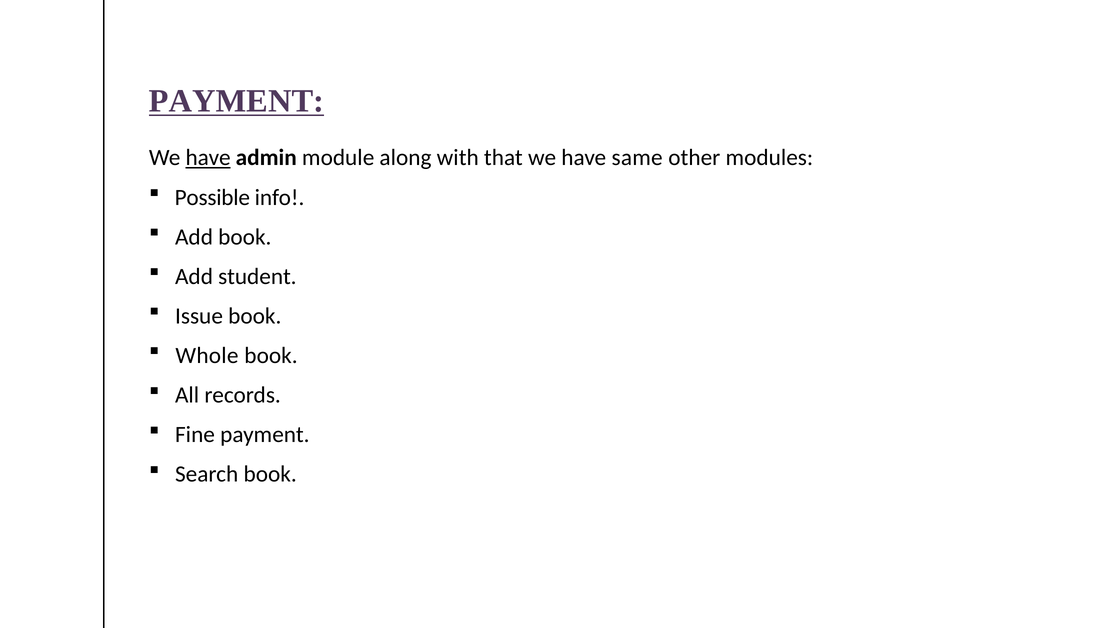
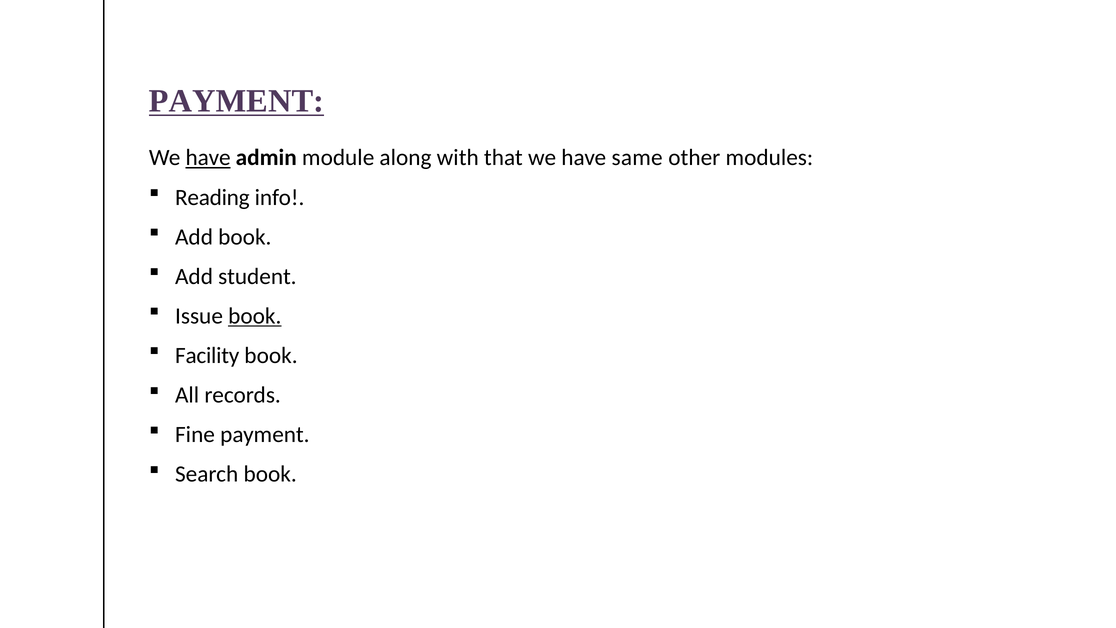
Possible: Possible -> Reading
book at (255, 316) underline: none -> present
Whole: Whole -> Facility
